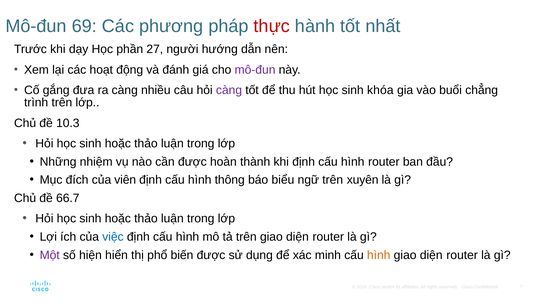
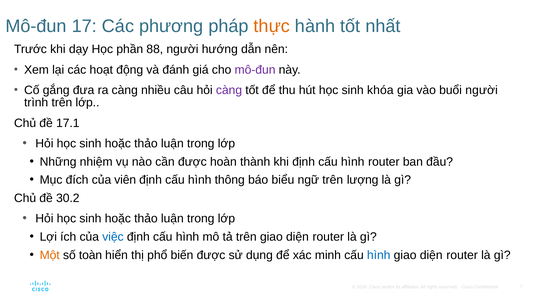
69: 69 -> 17
thực colour: red -> orange
27: 27 -> 88
buổi chẳng: chẳng -> người
10.3: 10.3 -> 17.1
xuyên: xuyên -> lượng
66.7: 66.7 -> 30.2
Một colour: purple -> orange
hiện: hiện -> toàn
hình at (379, 255) colour: orange -> blue
